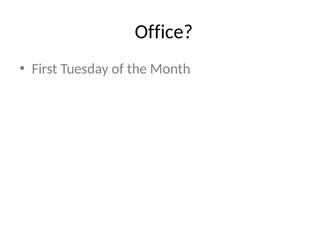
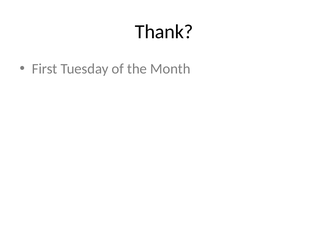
Office: Office -> Thank
